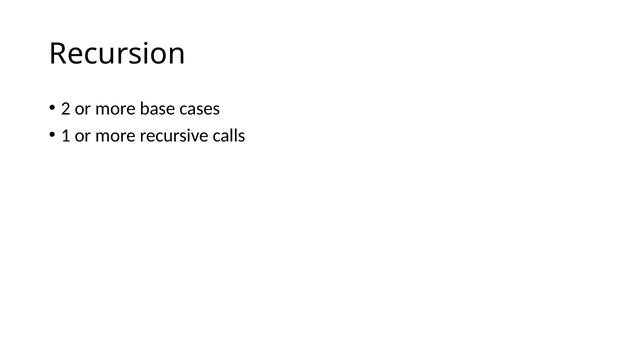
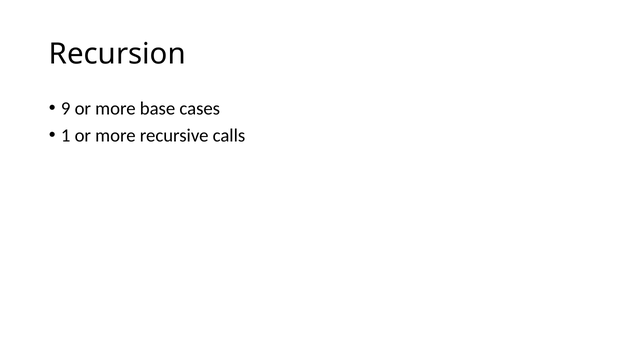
2: 2 -> 9
